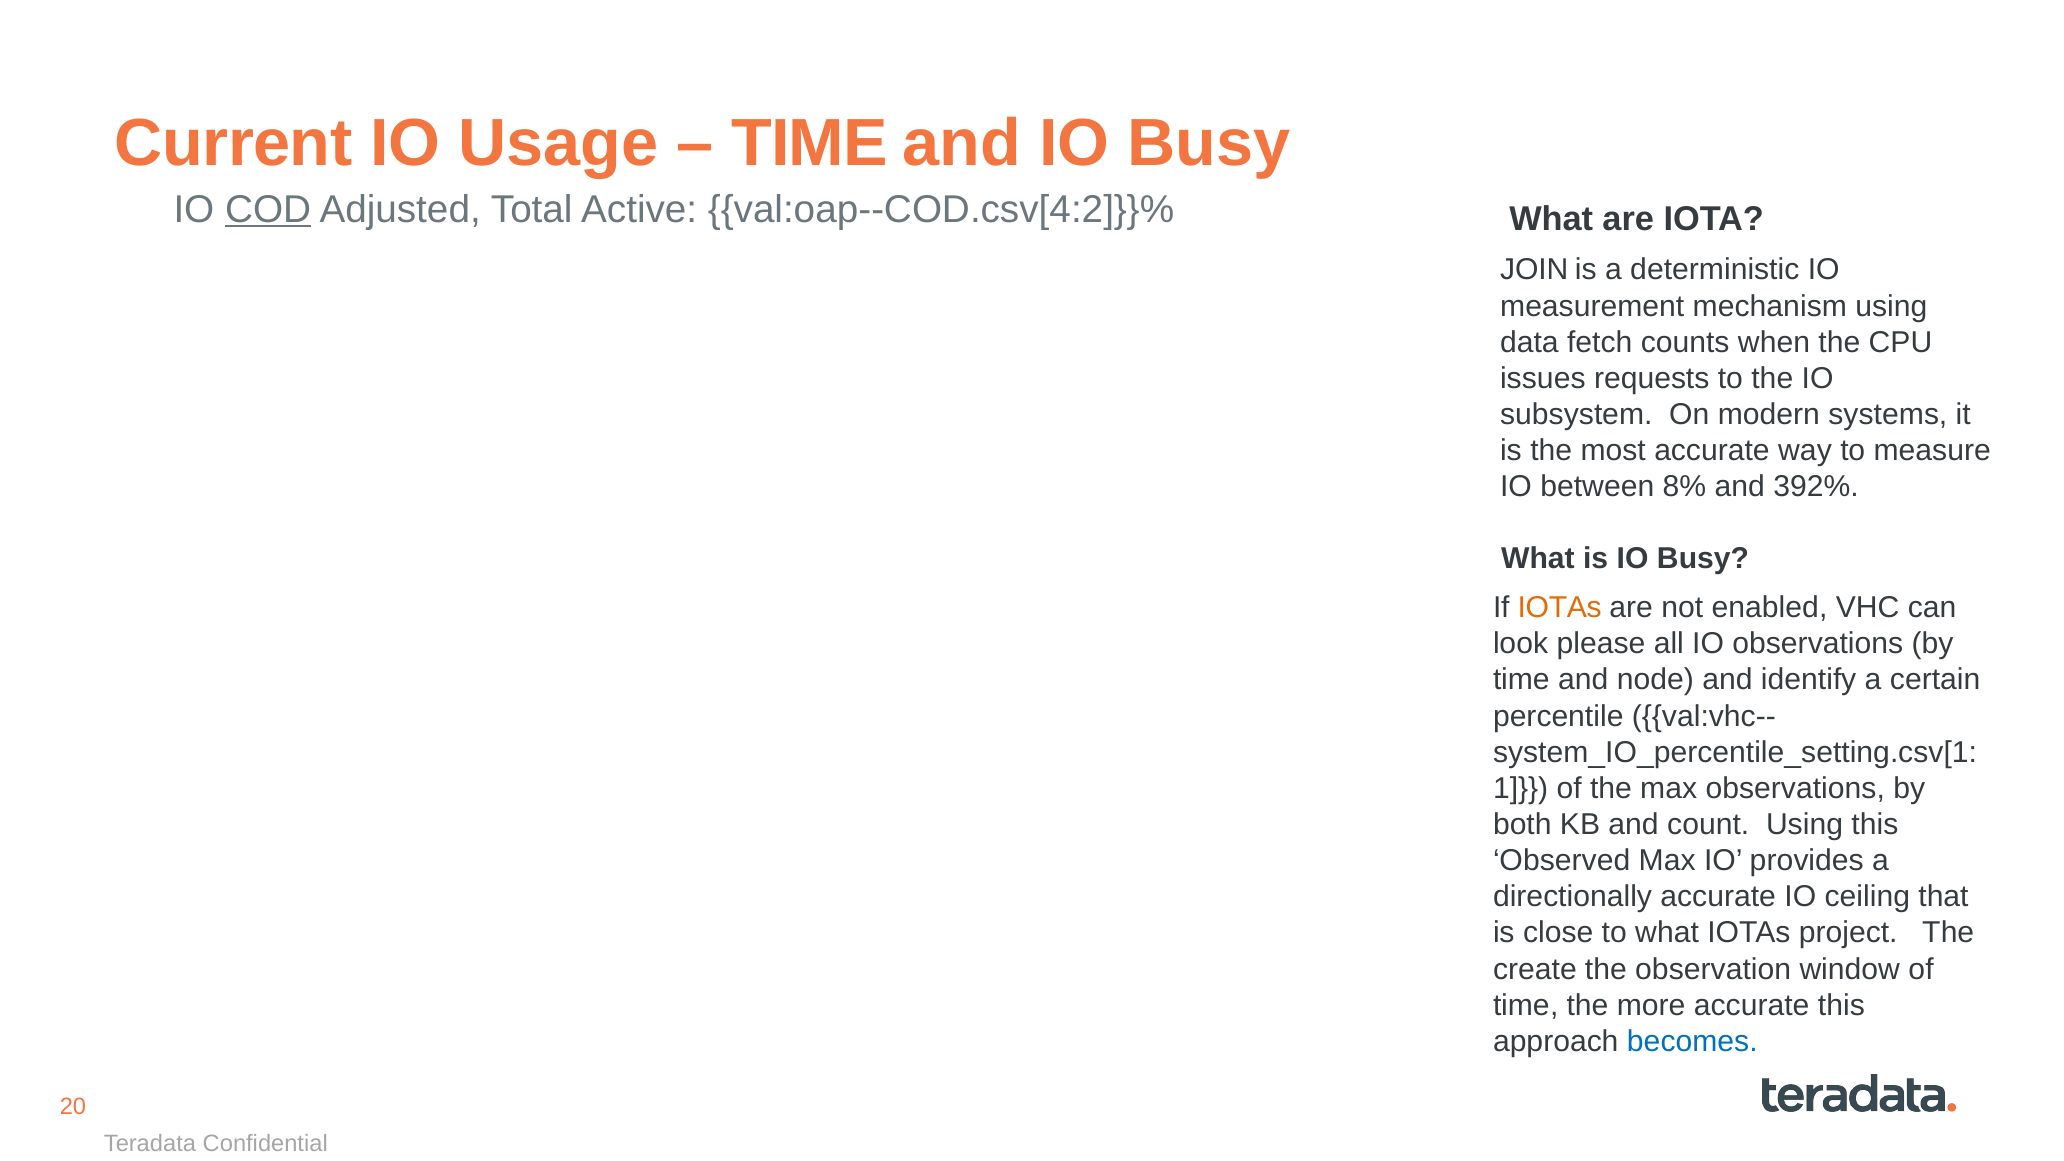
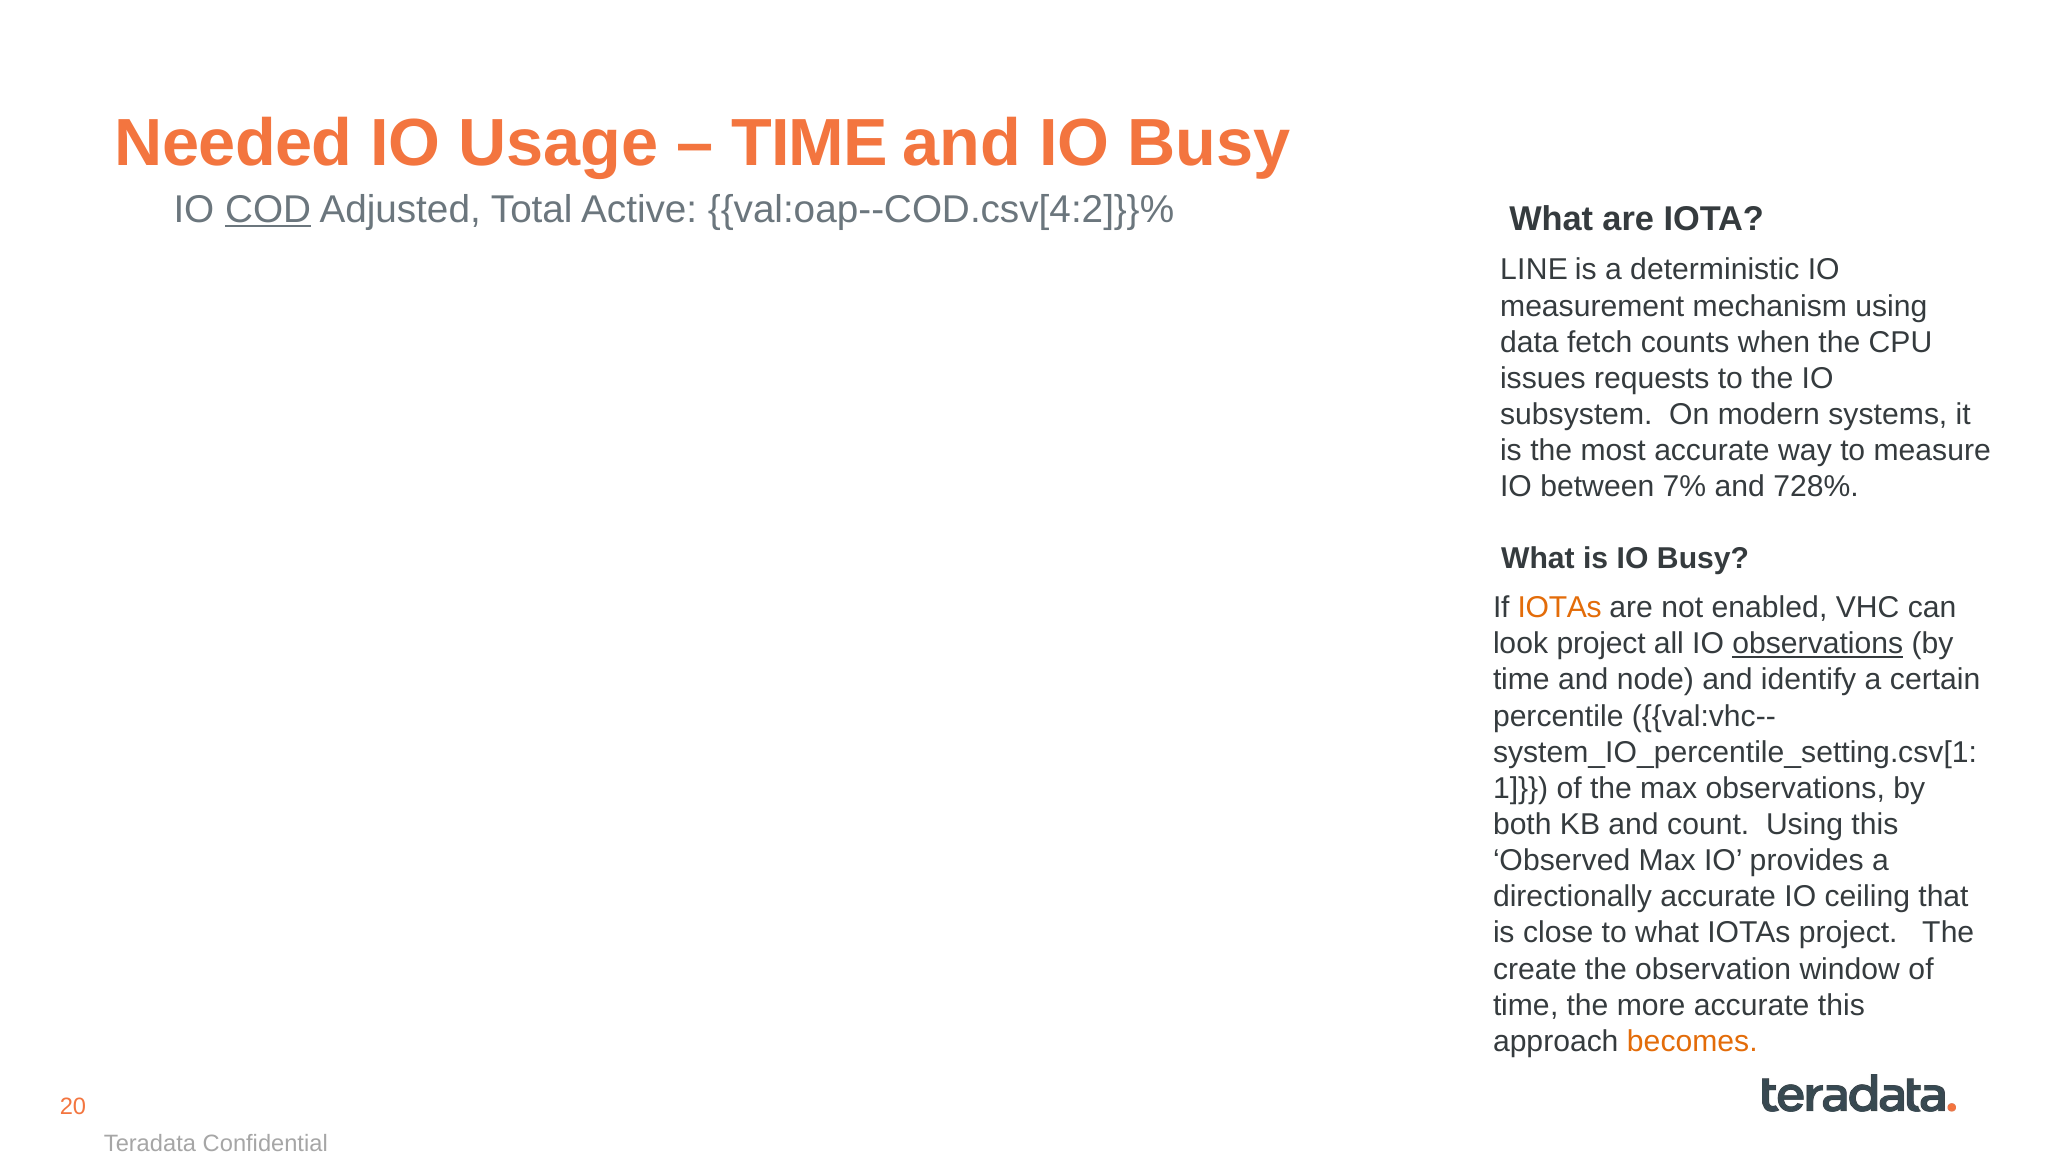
Current: Current -> Needed
JOIN: JOIN -> LINE
8%: 8% -> 7%
392%: 392% -> 728%
look please: please -> project
observations at (1818, 644) underline: none -> present
becomes colour: blue -> orange
